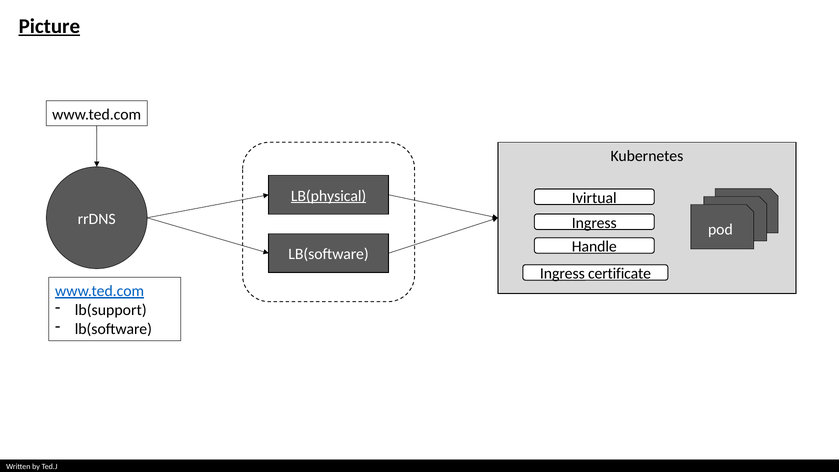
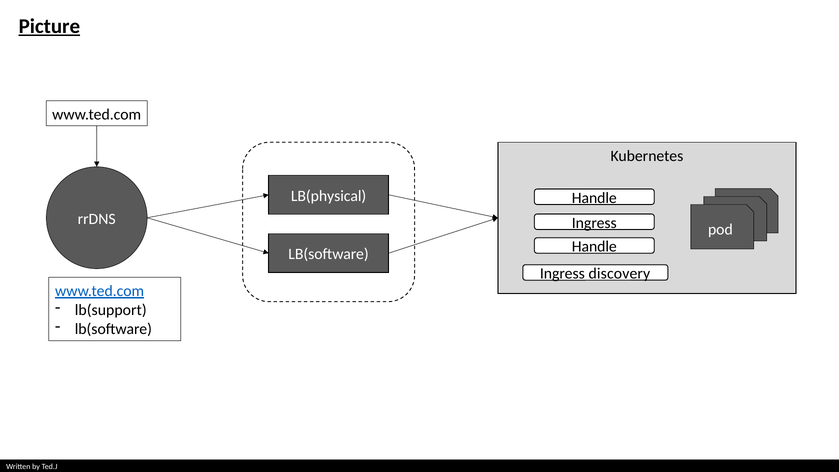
LB(physical underline: present -> none
Ivirtual at (594, 198): Ivirtual -> Handle
certificate: certificate -> discovery
